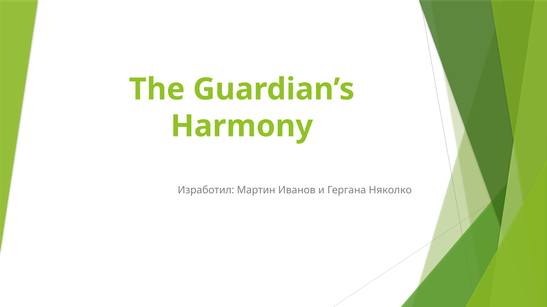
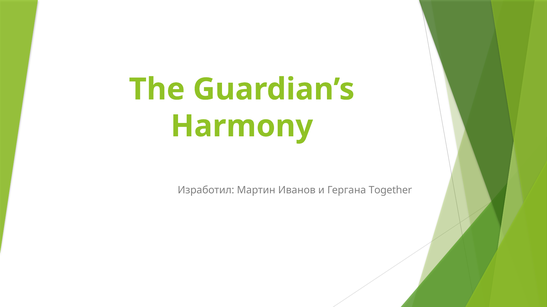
Няколко: Няколко -> Together
